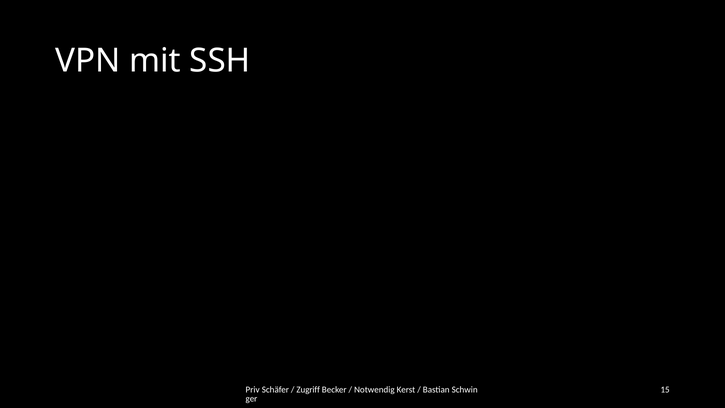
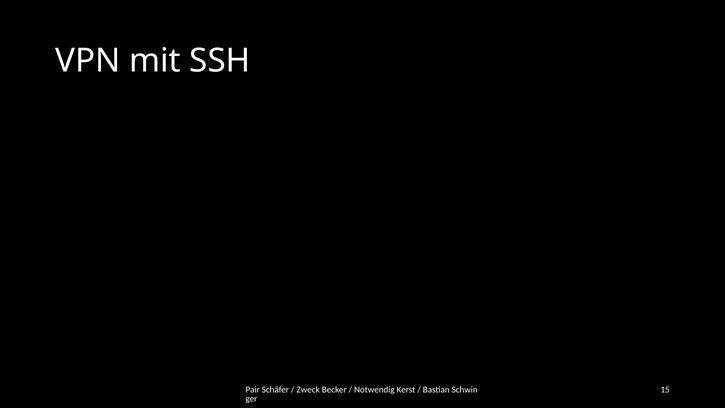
Priv: Priv -> Pair
Zugriff: Zugriff -> Zweck
